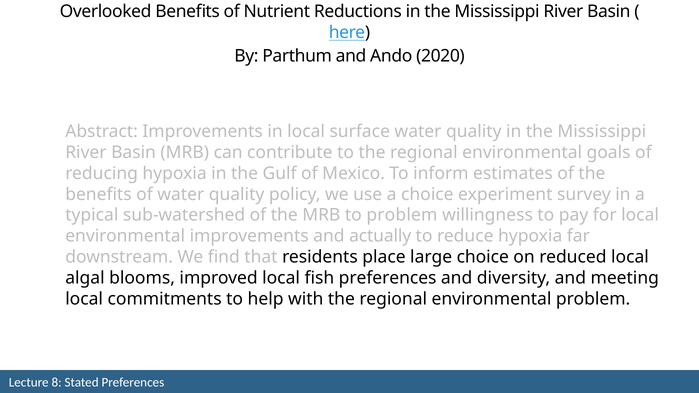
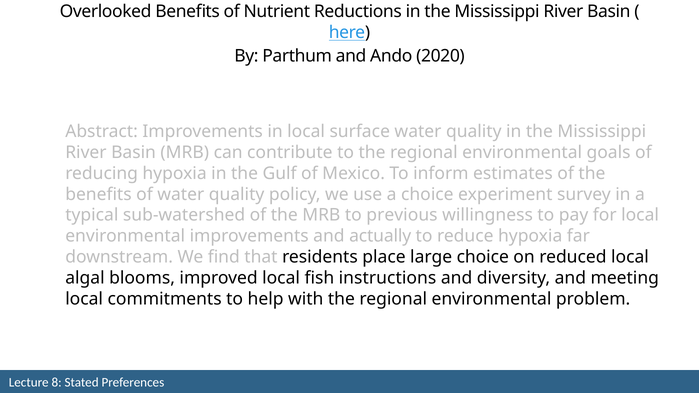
to problem: problem -> previous
fish preferences: preferences -> instructions
